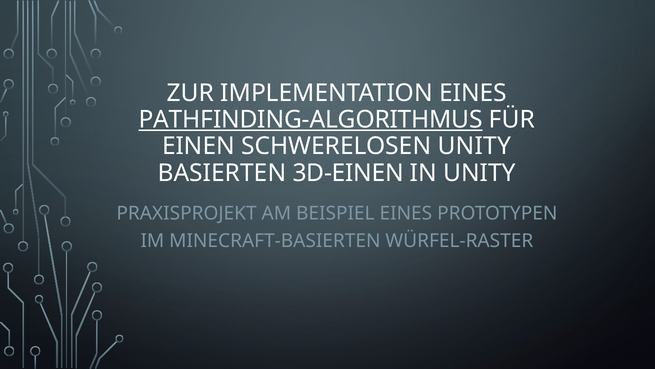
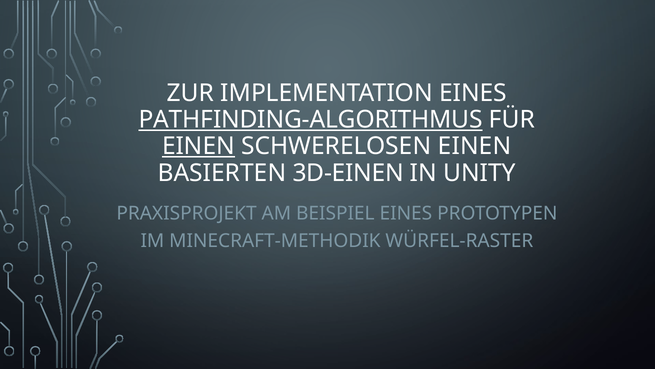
EINEN at (199, 146) underline: none -> present
SCHWERELOSEN UNITY: UNITY -> EINEN
MINECRAFT-BASIERTEN: MINECRAFT-BASIERTEN -> MINECRAFT-METHODIK
